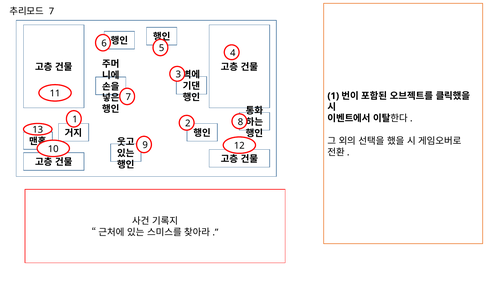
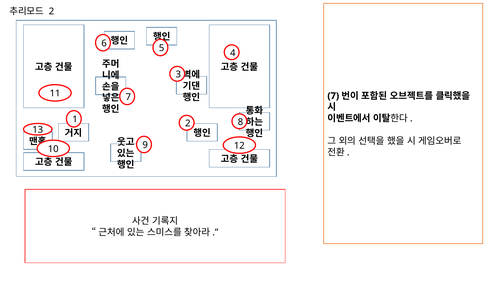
7 at (52, 11): 7 -> 2
3 1: 1 -> 7
